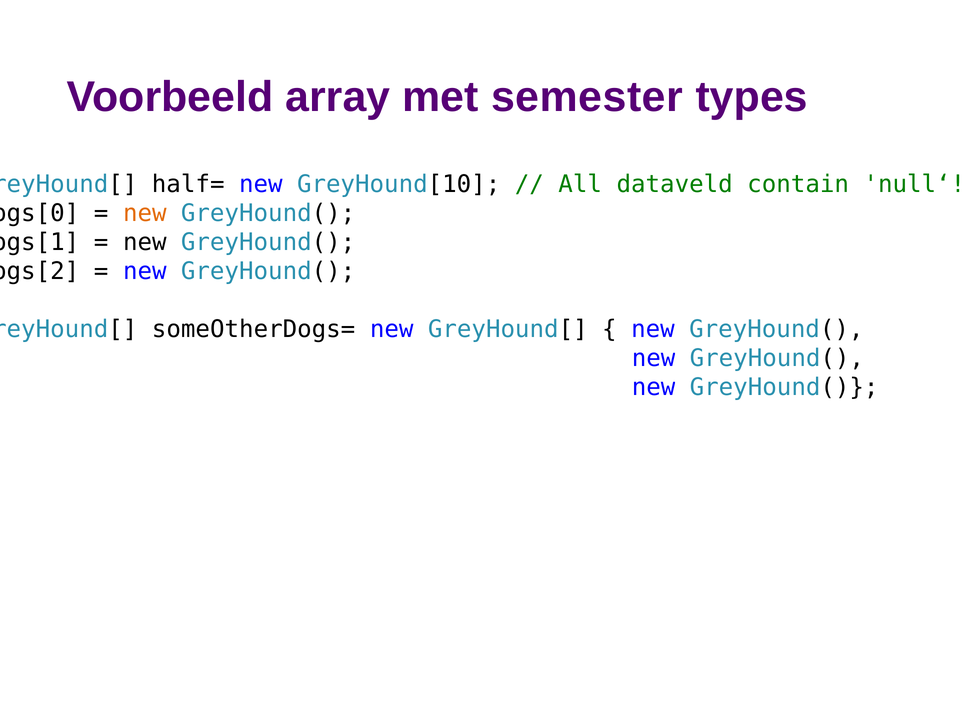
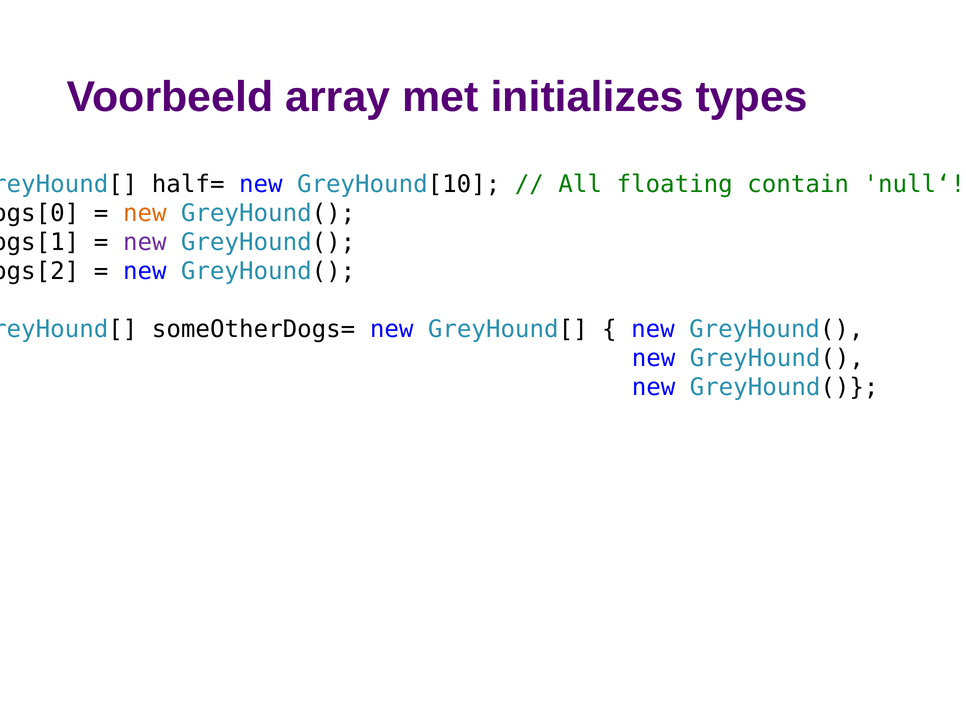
semester: semester -> initializes
dataveld: dataveld -> floating
new at (145, 242) colour: black -> purple
